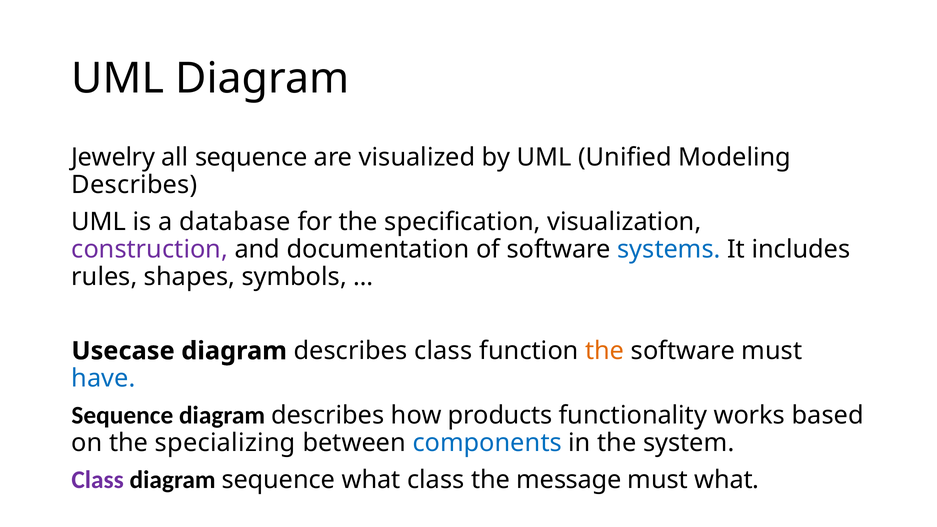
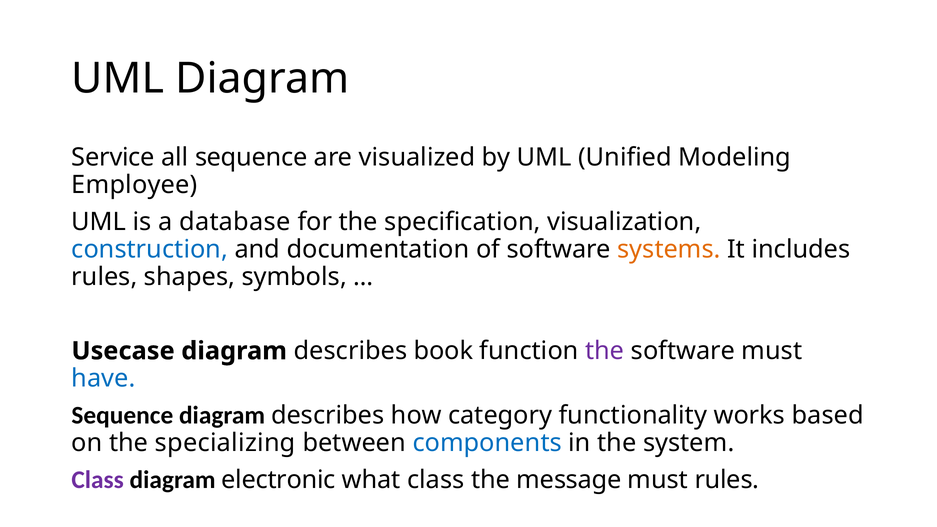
Jewelry: Jewelry -> Service
Describes at (134, 185): Describes -> Employee
construction colour: purple -> blue
systems colour: blue -> orange
describes class: class -> book
the at (605, 351) colour: orange -> purple
products: products -> category
diagram sequence: sequence -> electronic
must what: what -> rules
